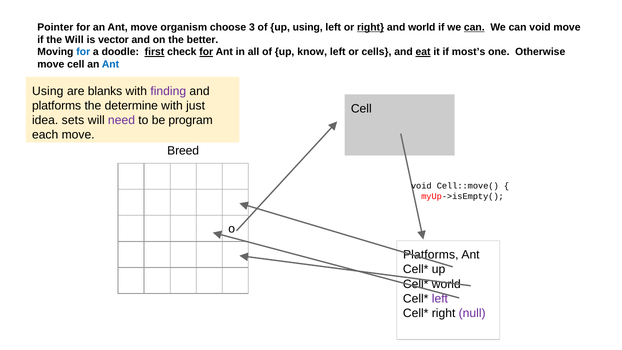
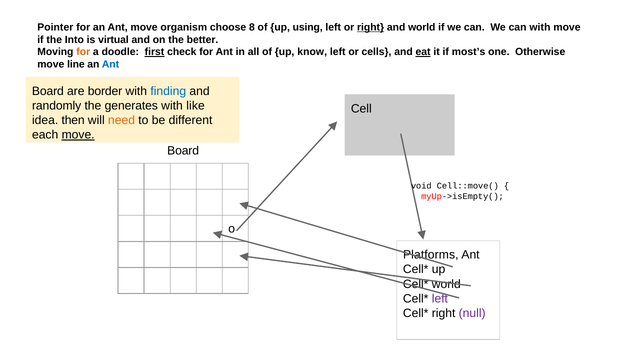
3: 3 -> 8
can at (474, 27) underline: present -> none
can void: void -> with
the Will: Will -> Into
vector: vector -> virtual
for at (83, 52) colour: blue -> orange
for at (206, 52) underline: present -> none
move cell: cell -> line
Using at (48, 91): Using -> Board
blanks: blanks -> border
finding colour: purple -> blue
platforms at (57, 106): platforms -> randomly
determine: determine -> generates
just: just -> like
sets: sets -> then
need colour: purple -> orange
program: program -> different
move at (78, 135) underline: none -> present
Breed at (183, 151): Breed -> Board
